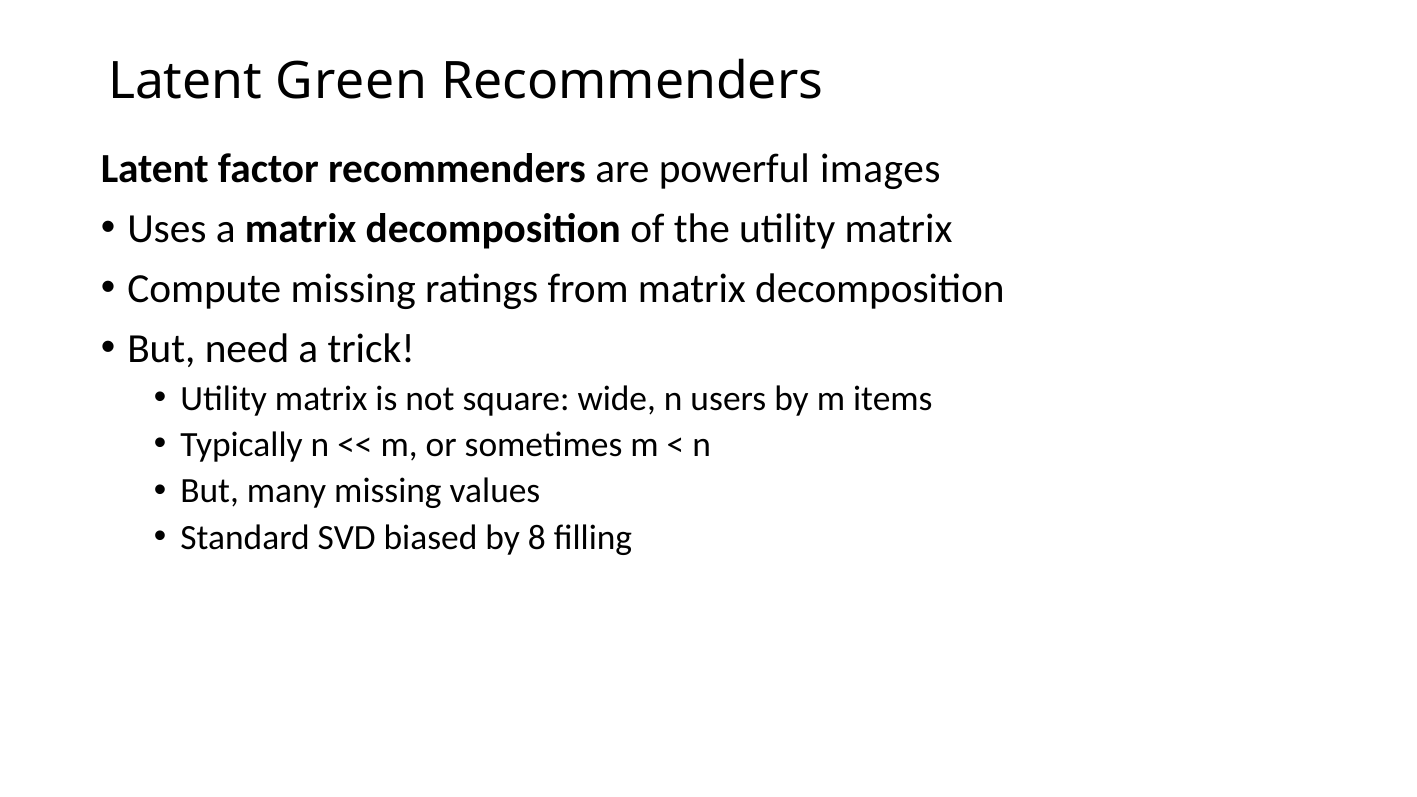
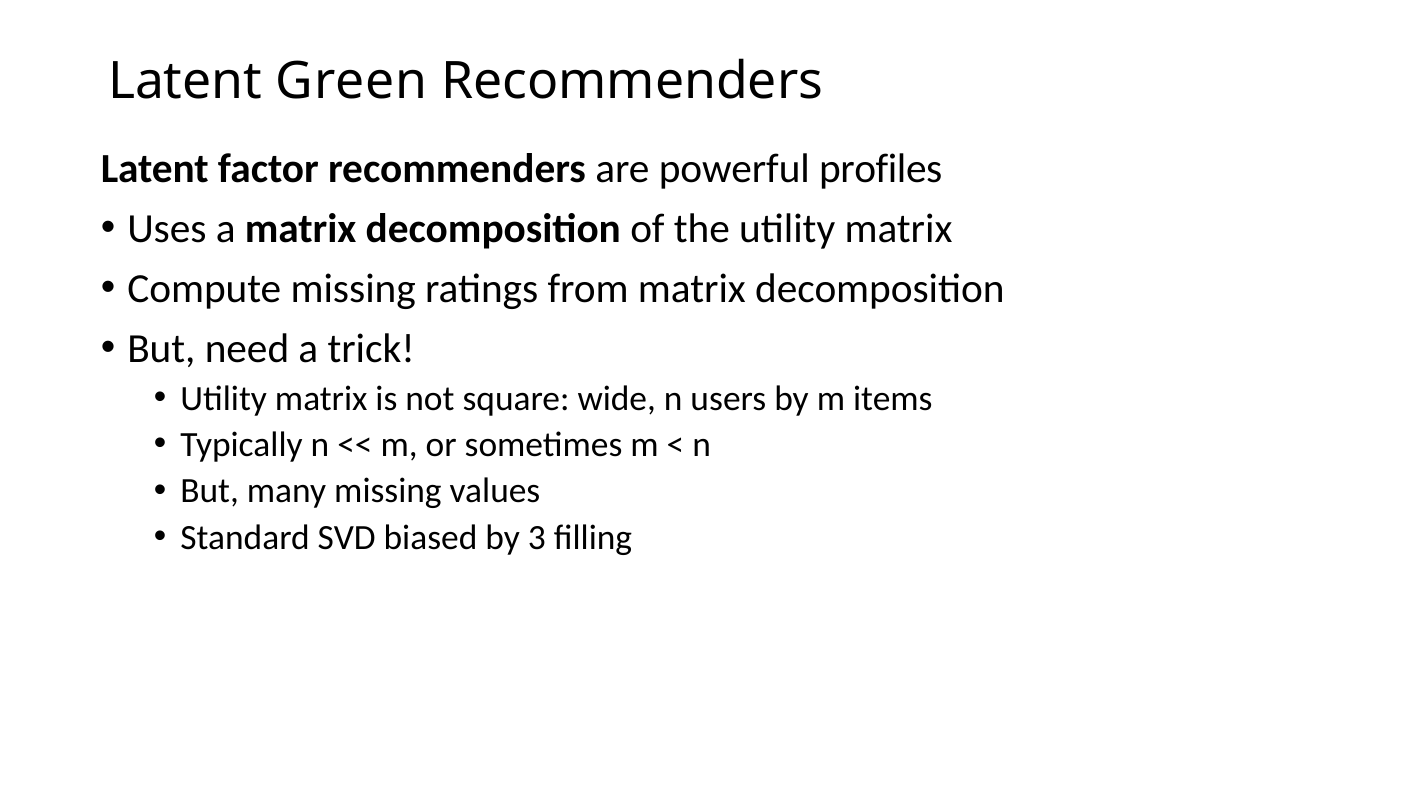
images: images -> profiles
8: 8 -> 3
